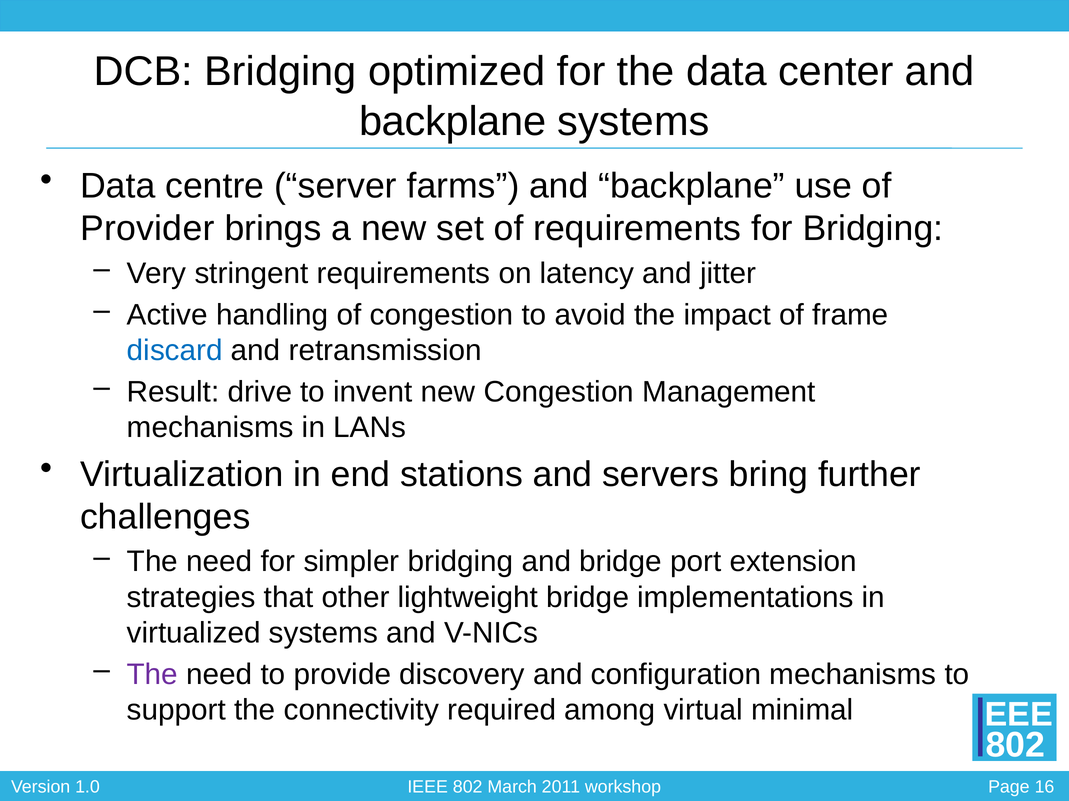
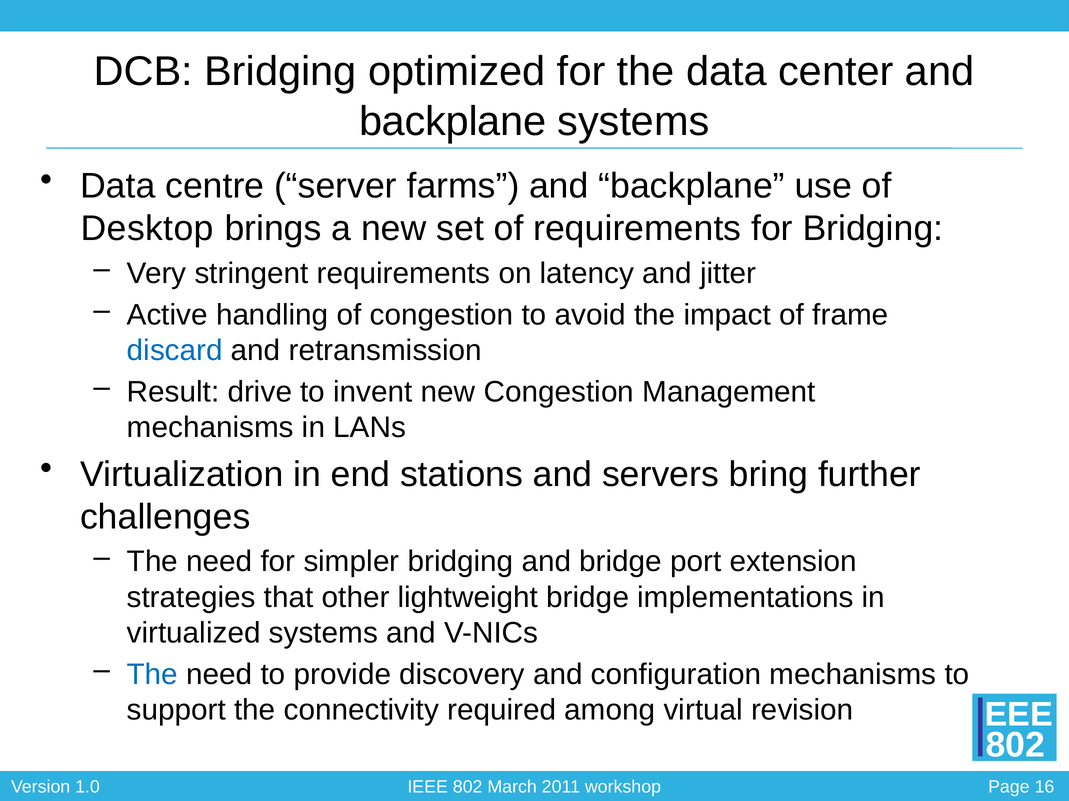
Provider: Provider -> Desktop
The at (152, 675) colour: purple -> blue
minimal: minimal -> revision
